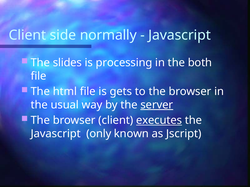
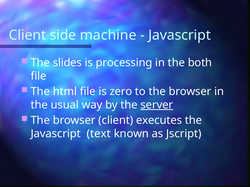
normally: normally -> machine
gets: gets -> zero
executes underline: present -> none
only: only -> text
